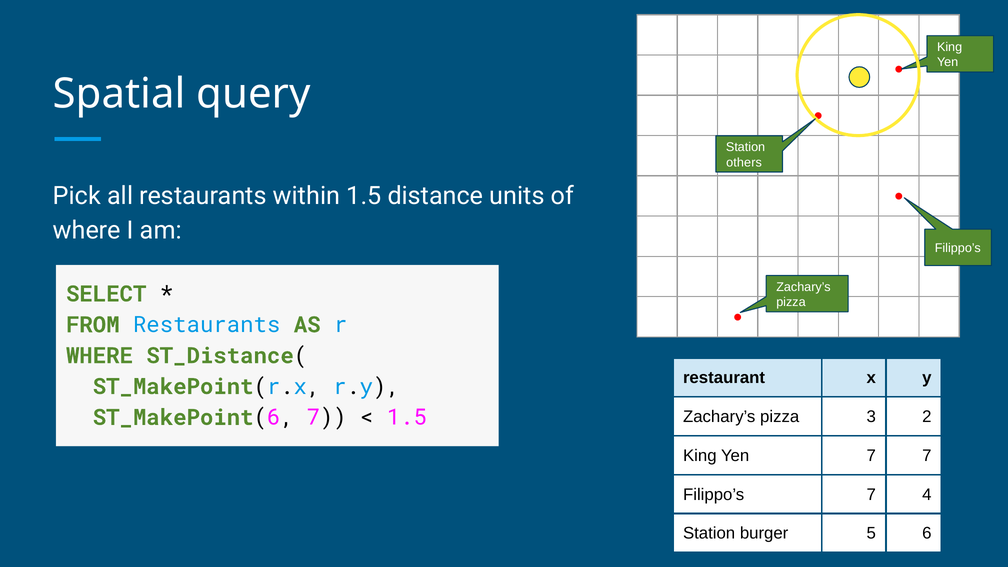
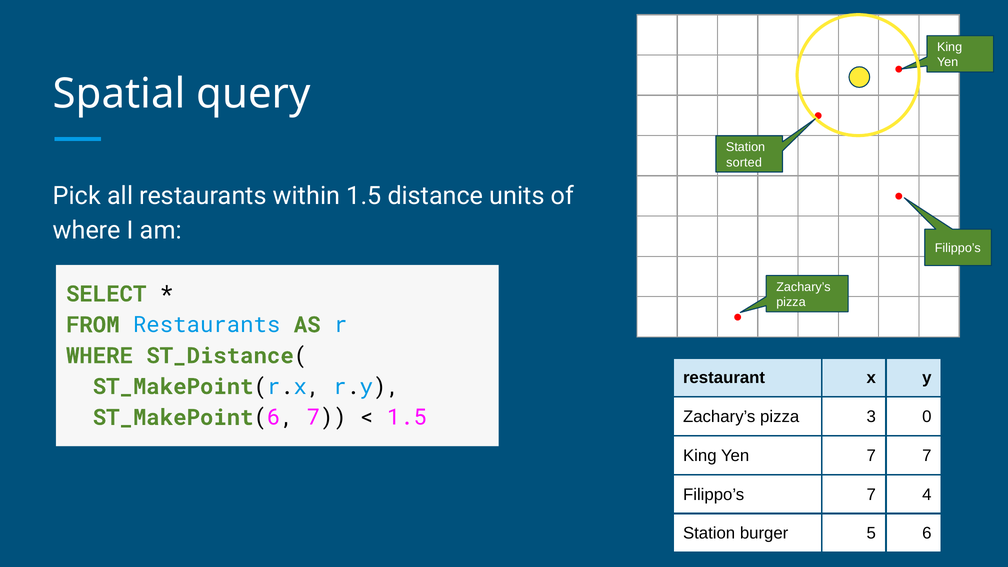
others: others -> sorted
2: 2 -> 0
